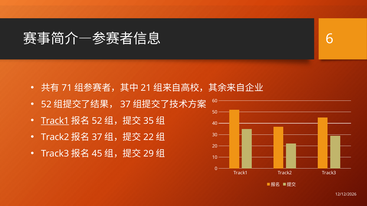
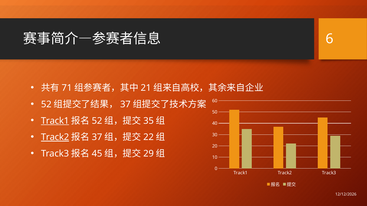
Track2 at (55, 137) underline: none -> present
